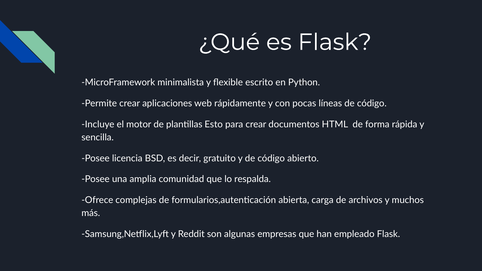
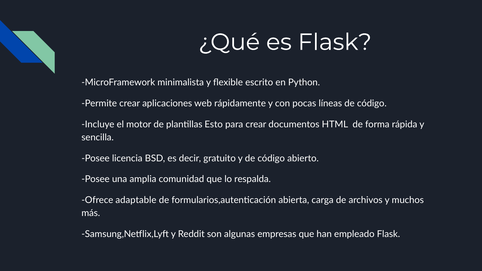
complejas: complejas -> adaptable
